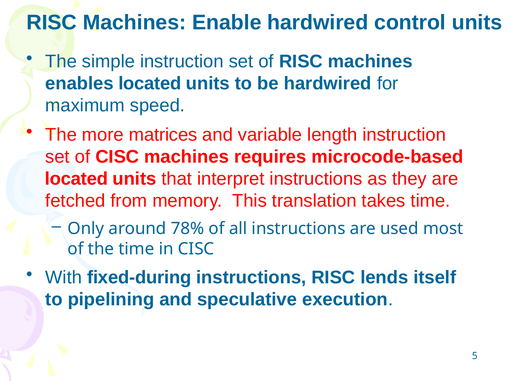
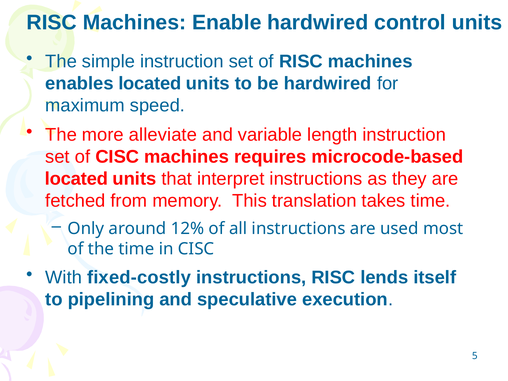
matrices: matrices -> alleviate
78%: 78% -> 12%
fixed-during: fixed-during -> fixed-costly
